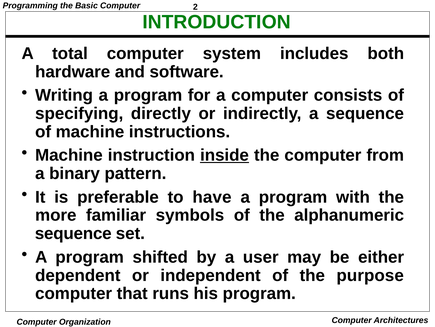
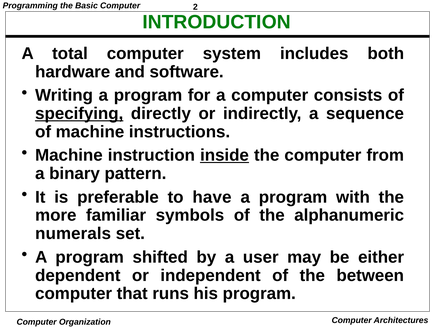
specifying underline: none -> present
sequence at (73, 233): sequence -> numerals
purpose: purpose -> between
